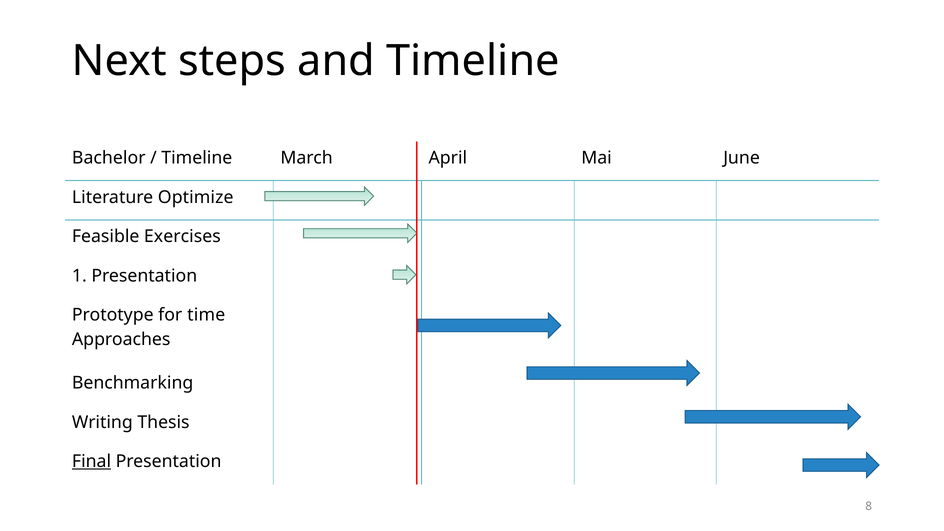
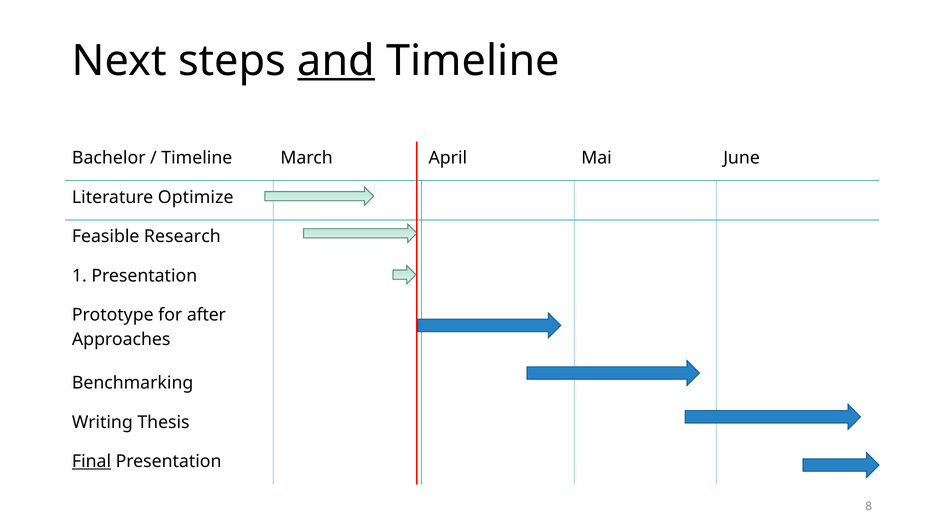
and underline: none -> present
Exercises: Exercises -> Research
time: time -> after
